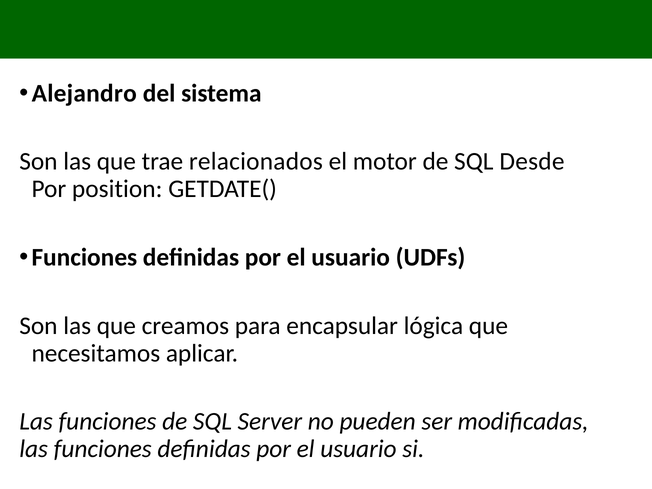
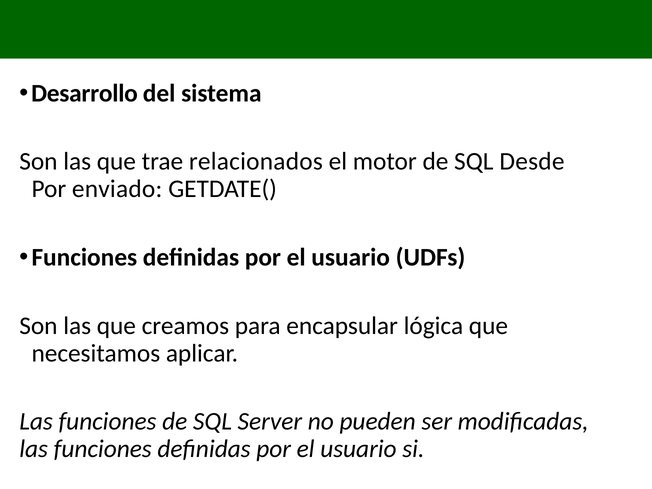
Alejandro: Alejandro -> Desarrollo
position: position -> enviado
